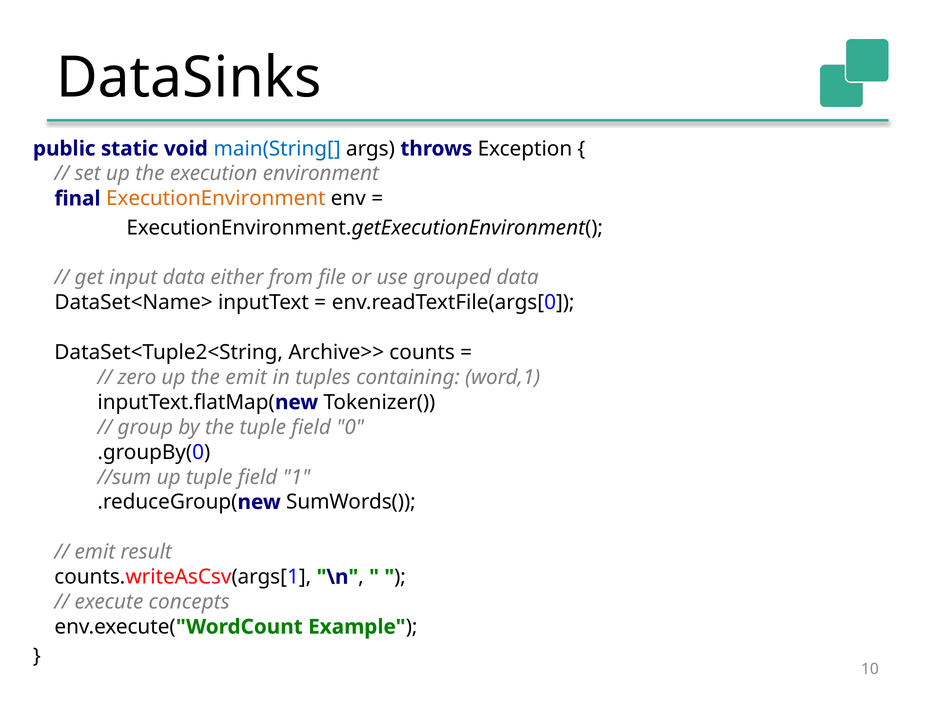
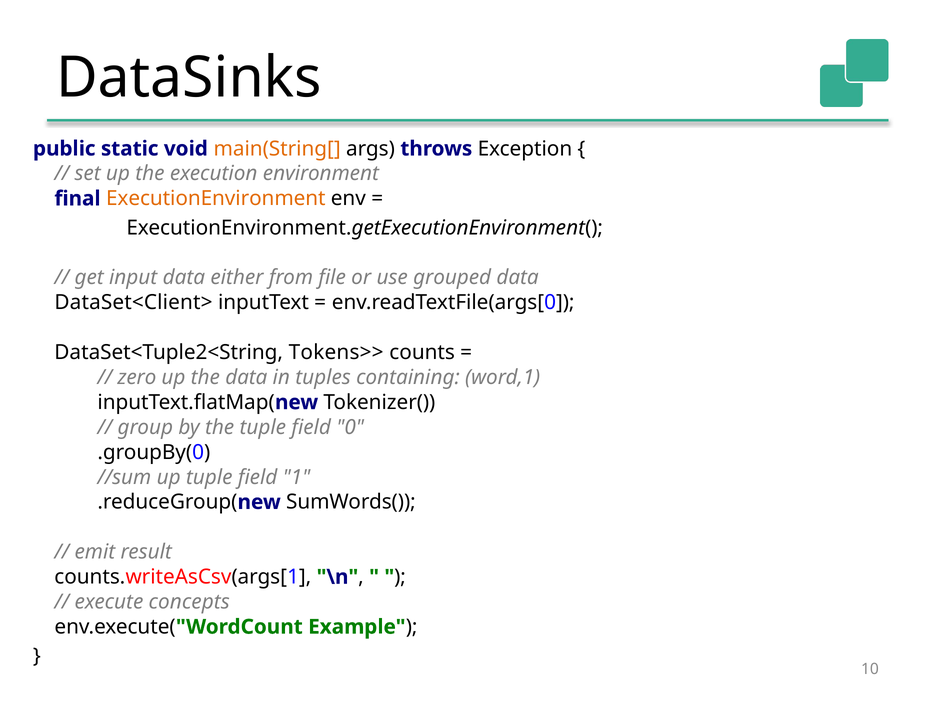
main(String[ colour: blue -> orange
DataSet<Name>: DataSet<Name> -> DataSet<Client>
Archive>>: Archive>> -> Tokens>>
the emit: emit -> data
